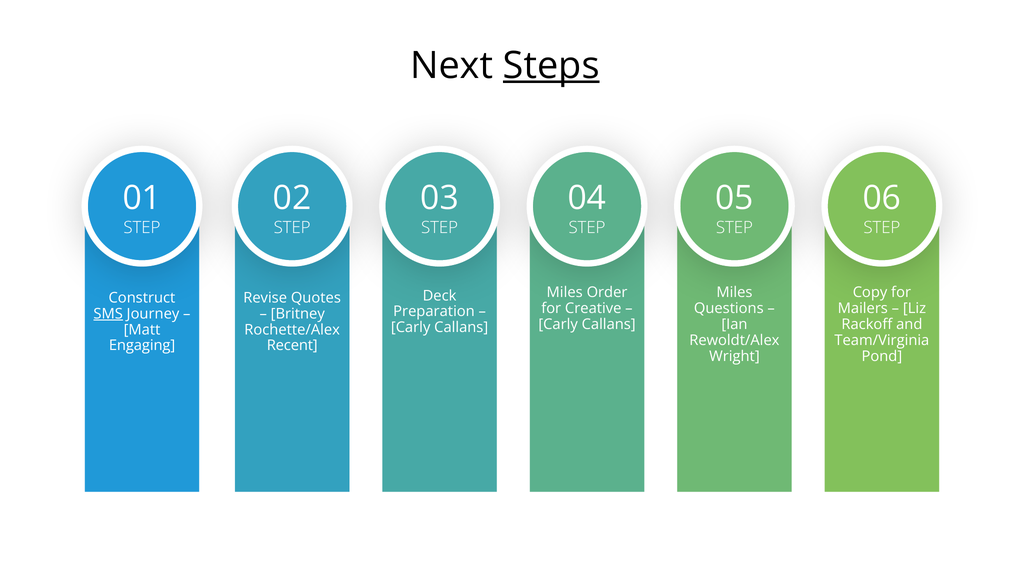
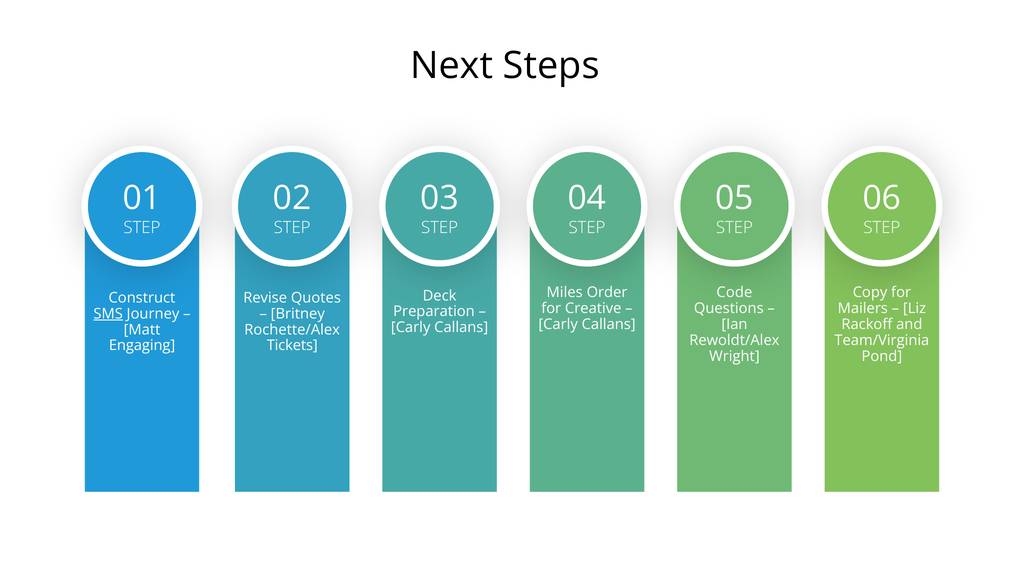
Steps underline: present -> none
Miles at (734, 293): Miles -> Code
Recent: Recent -> Tickets
